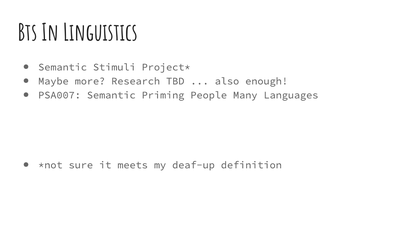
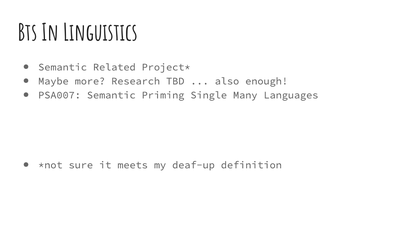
Stimuli: Stimuli -> Related
People: People -> Single
